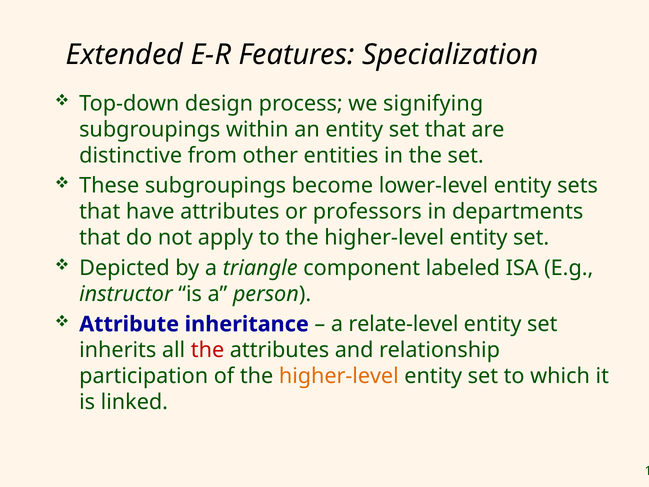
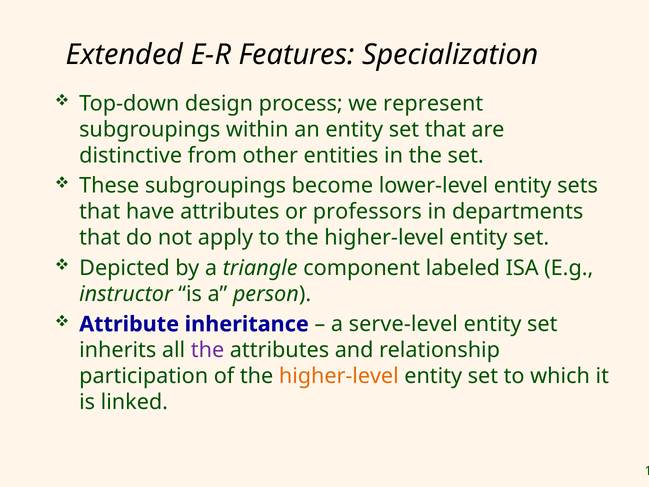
signifying: signifying -> represent
relate-level: relate-level -> serve-level
the at (208, 350) colour: red -> purple
